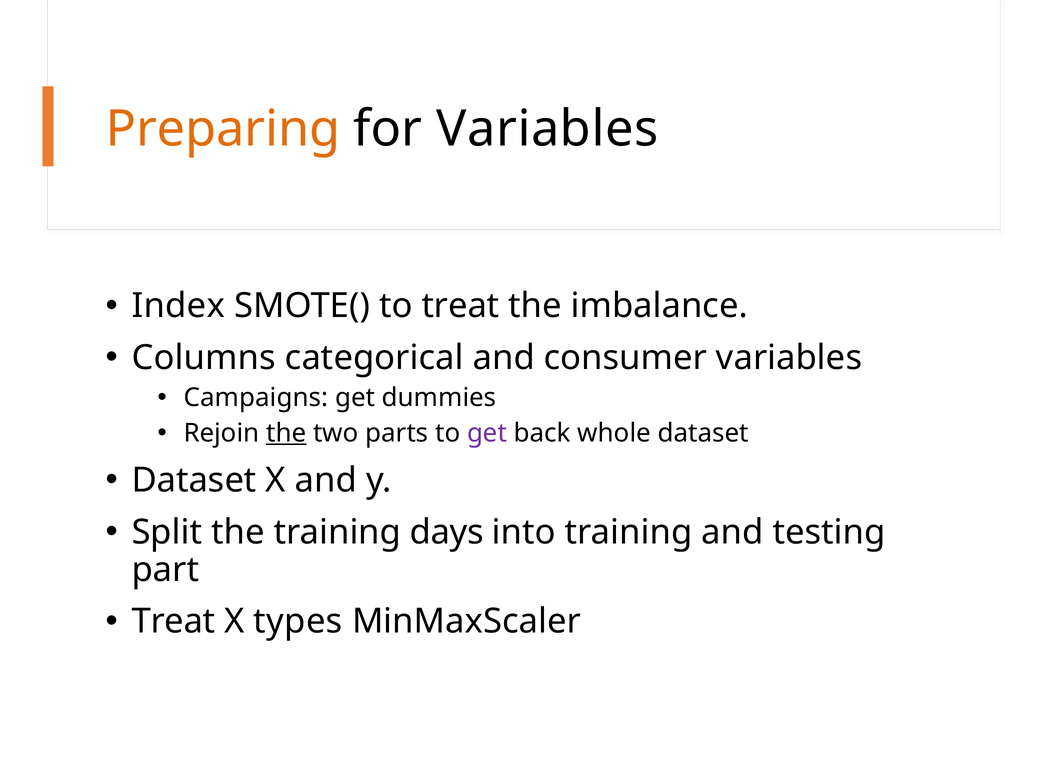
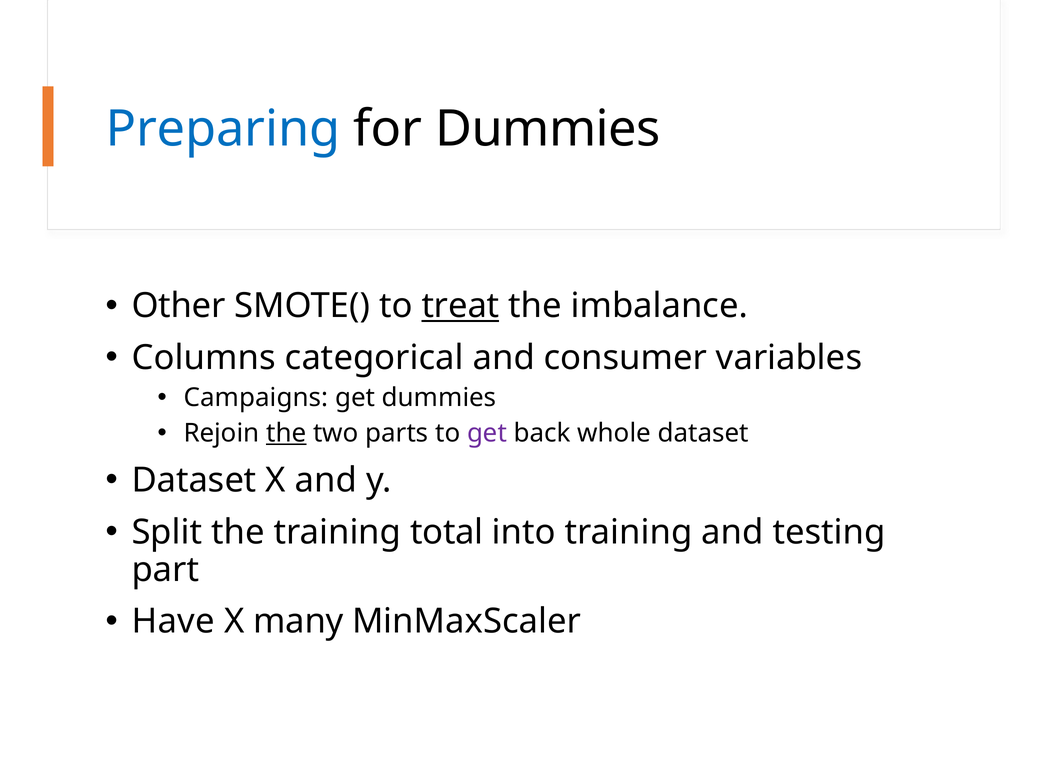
Preparing colour: orange -> blue
for Variables: Variables -> Dummies
Index: Index -> Other
treat at (460, 306) underline: none -> present
days: days -> total
Treat at (173, 622): Treat -> Have
types: types -> many
